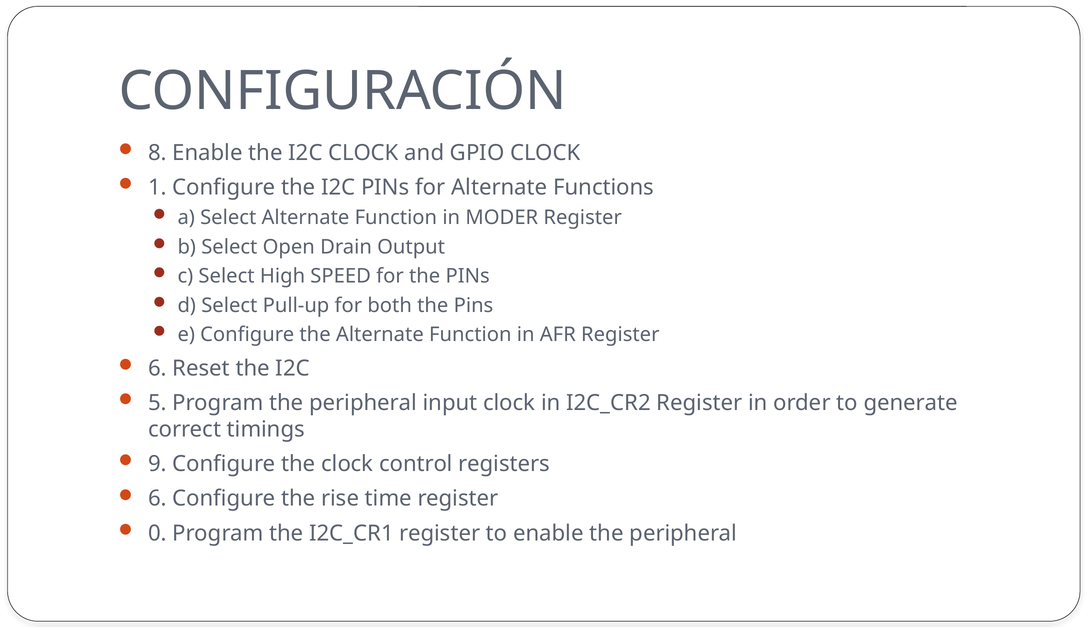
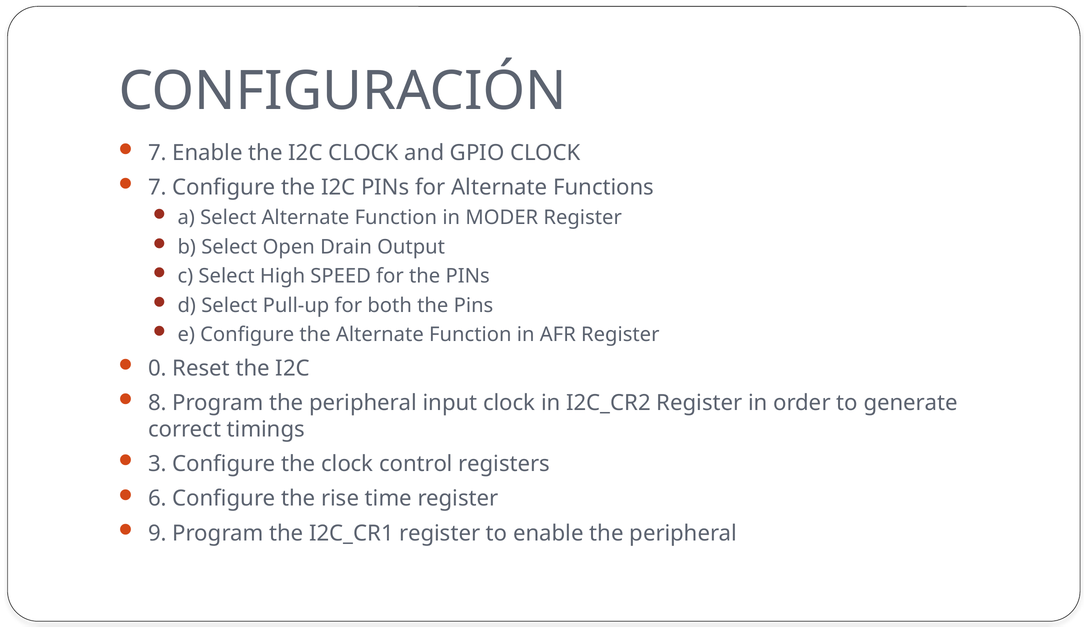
8 at (157, 153): 8 -> 7
1 at (157, 187): 1 -> 7
6 at (157, 368): 6 -> 0
5: 5 -> 8
9: 9 -> 3
0: 0 -> 9
